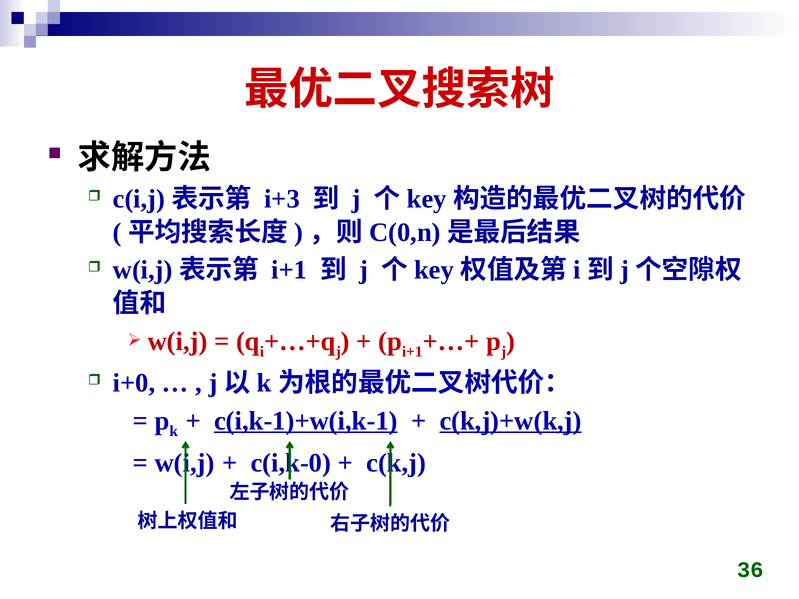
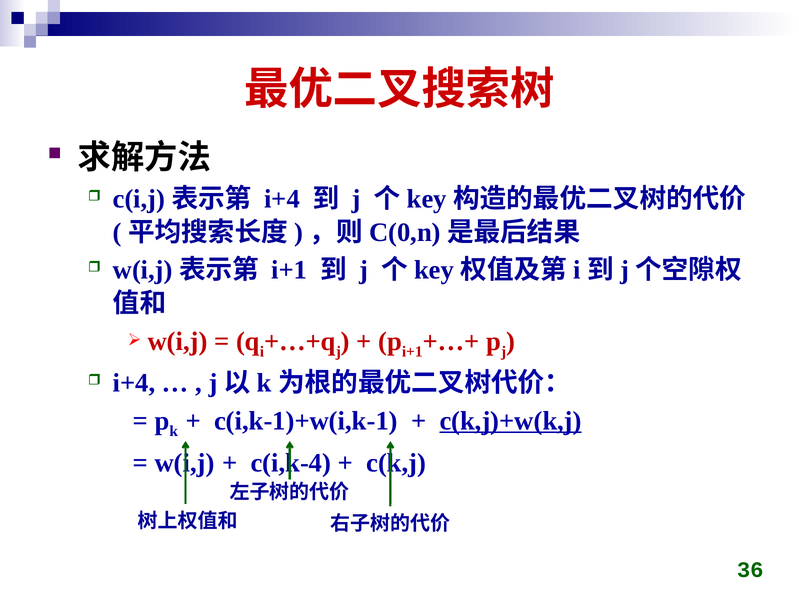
i+3 at (282, 199): i+3 -> i+4
i+0 at (134, 383): i+0 -> i+4
c(i,k-1)+w(i,k-1 underline: present -> none
c(i,k-0: c(i,k-0 -> c(i,k-4
